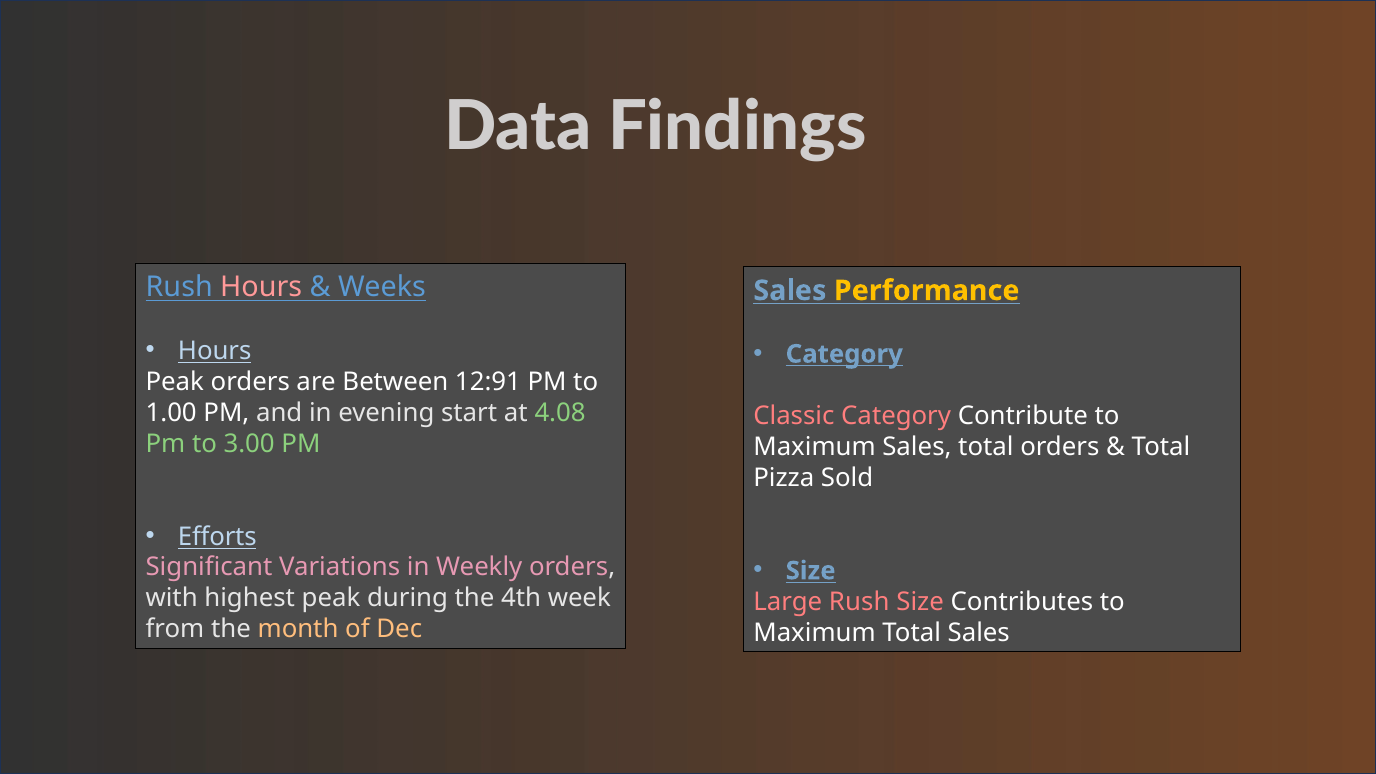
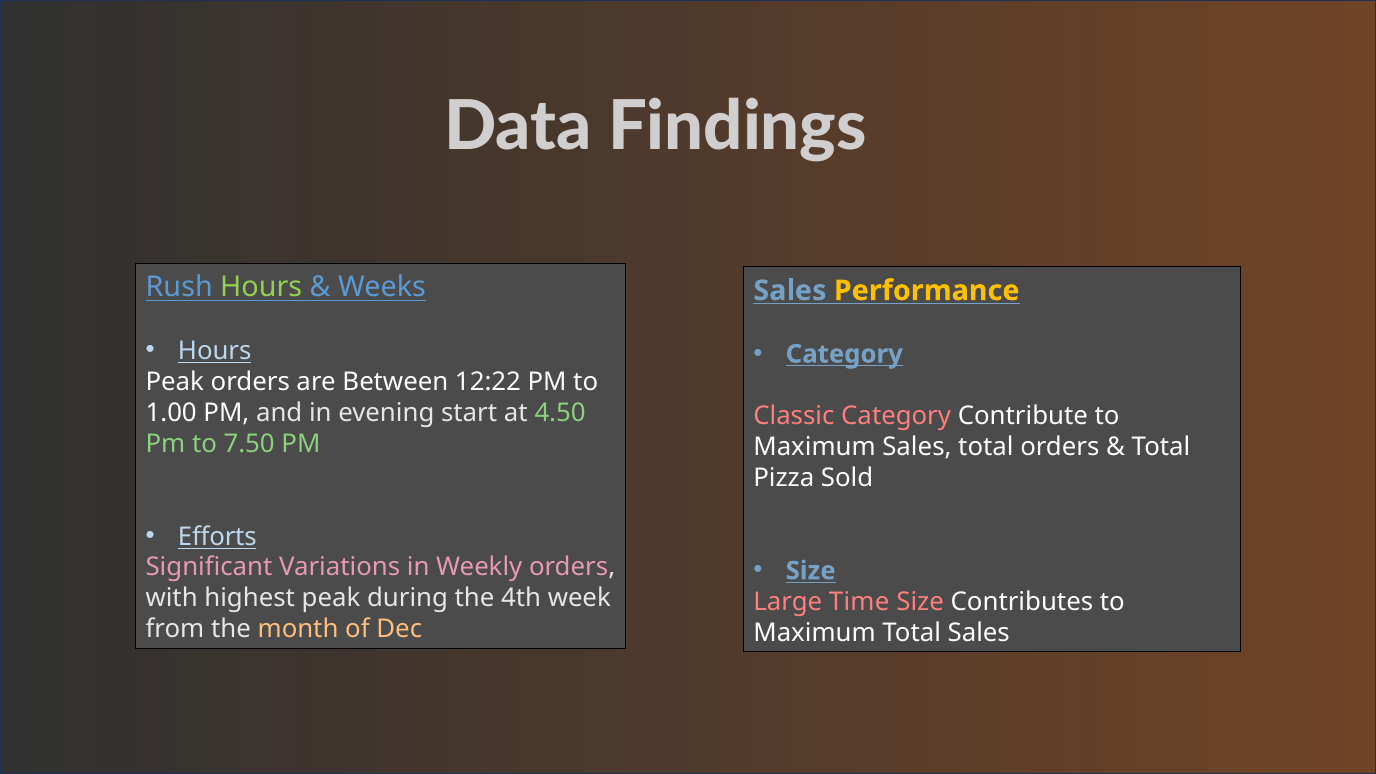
Hours at (261, 287) colour: pink -> light green
12:91: 12:91 -> 12:22
4.08: 4.08 -> 4.50
3.00: 3.00 -> 7.50
Large Rush: Rush -> Time
